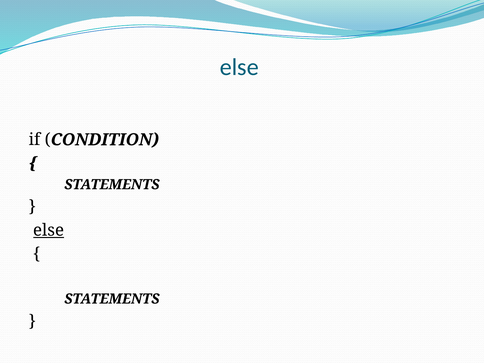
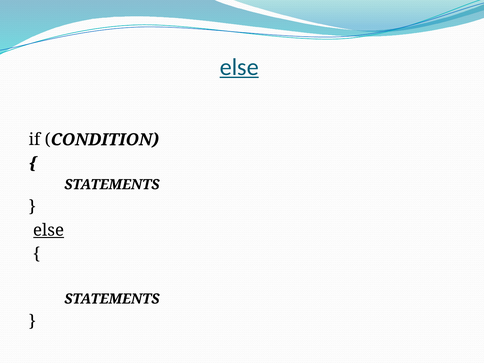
else at (239, 67) underline: none -> present
